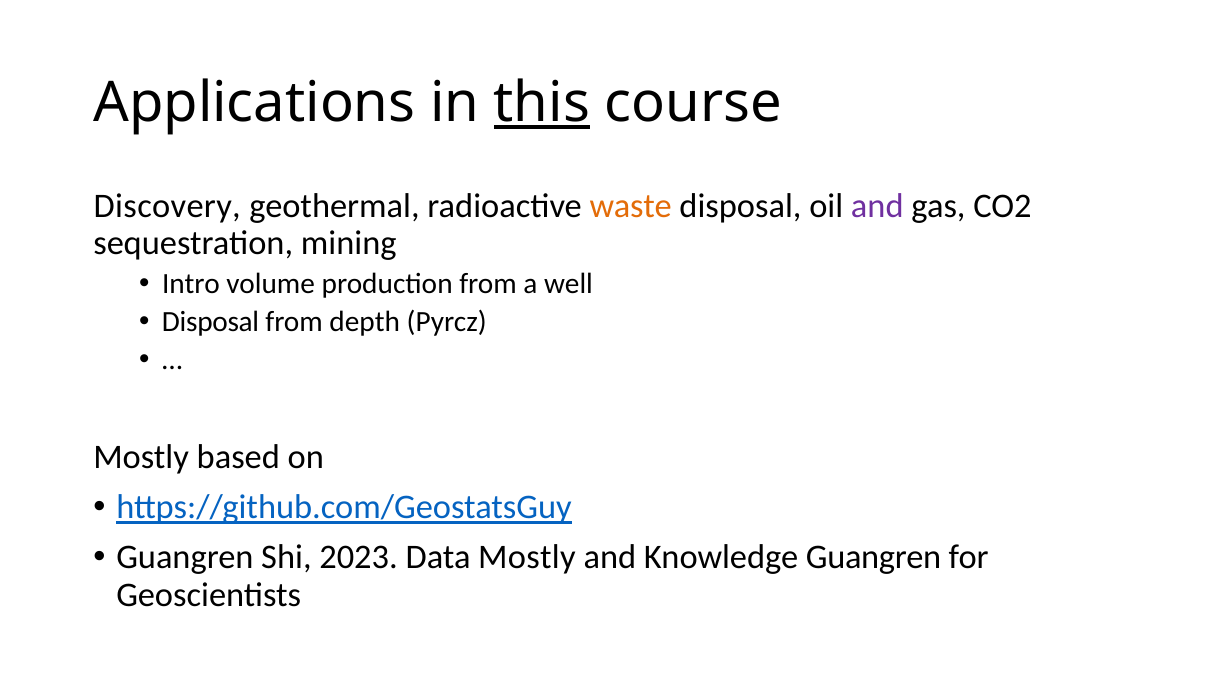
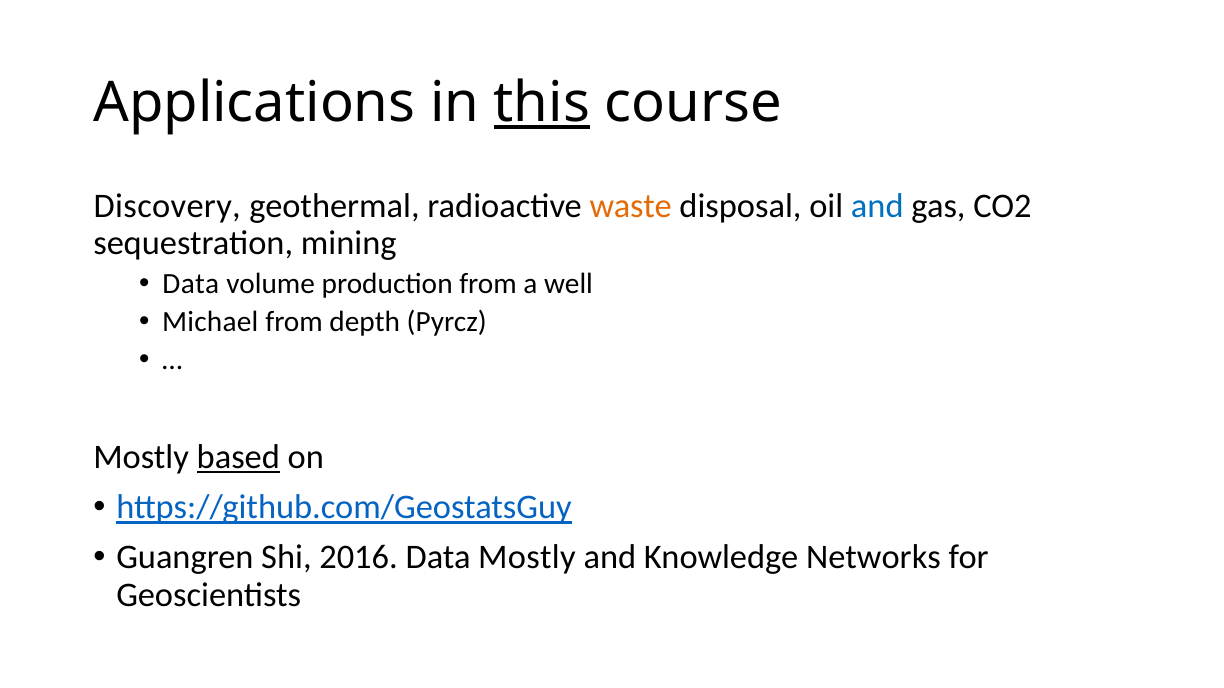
and at (877, 206) colour: purple -> blue
Intro at (191, 284): Intro -> Data
Disposal at (211, 322): Disposal -> Michael
based underline: none -> present
2023: 2023 -> 2016
Knowledge Guangren: Guangren -> Networks
